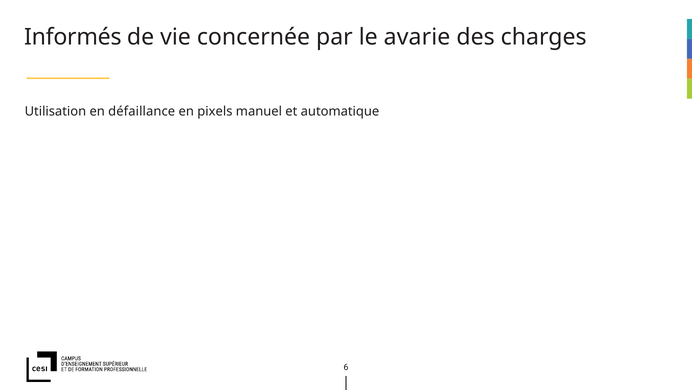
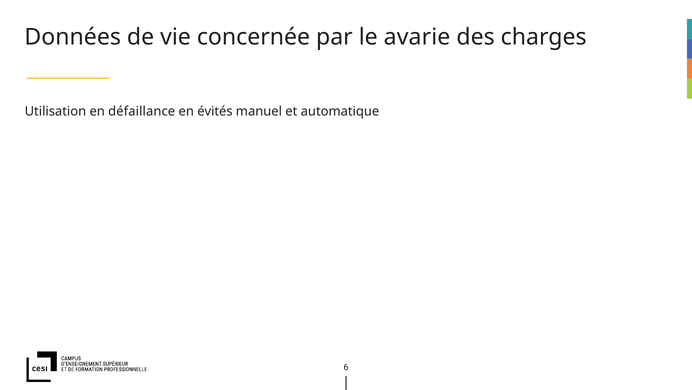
Informés: Informés -> Données
pixels: pixels -> évités
